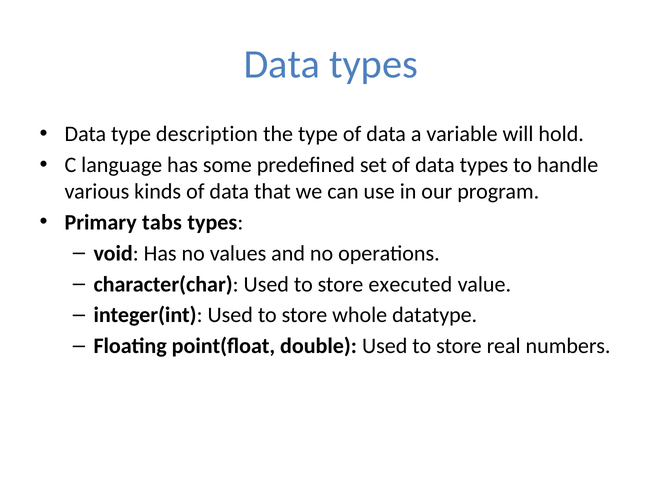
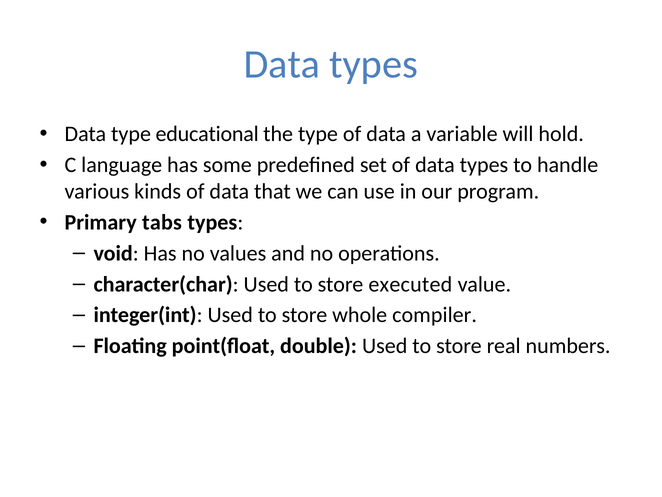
description: description -> educational
datatype: datatype -> compiler
